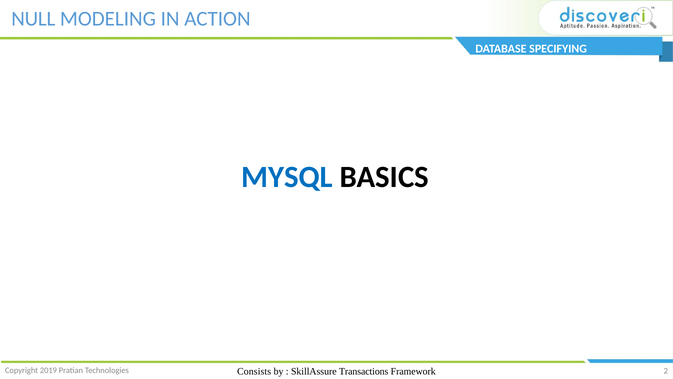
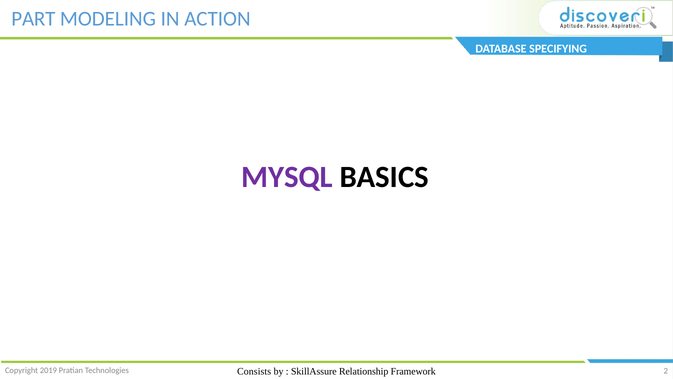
NULL: NULL -> PART
MYSQL colour: blue -> purple
Transactions: Transactions -> Relationship
